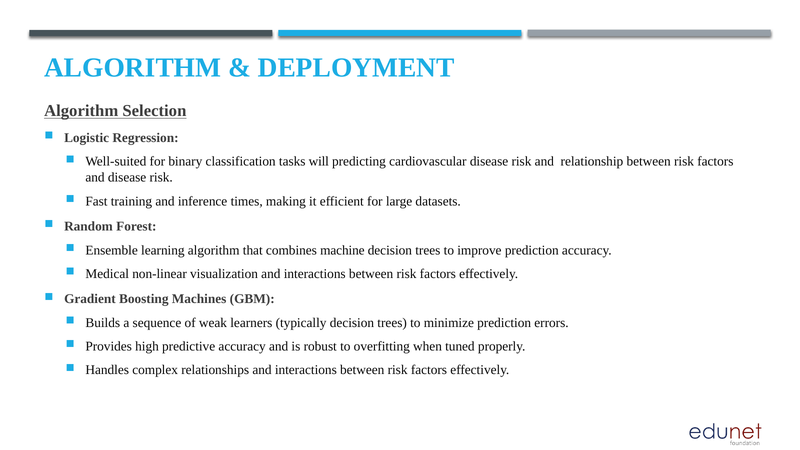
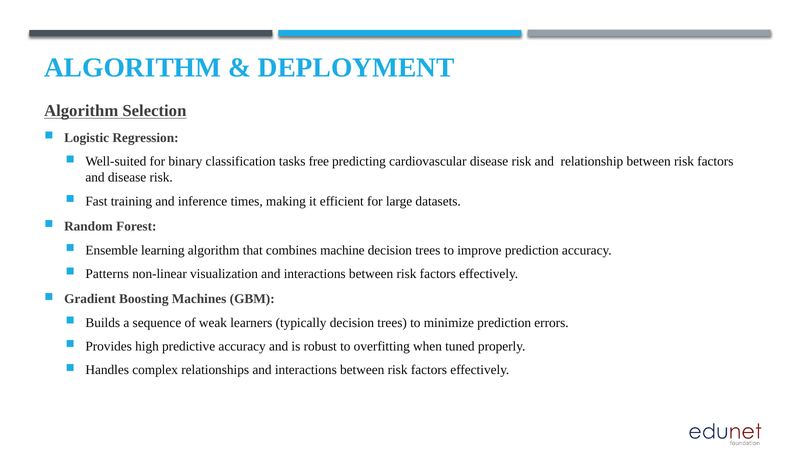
will: will -> free
Medical: Medical -> Patterns
